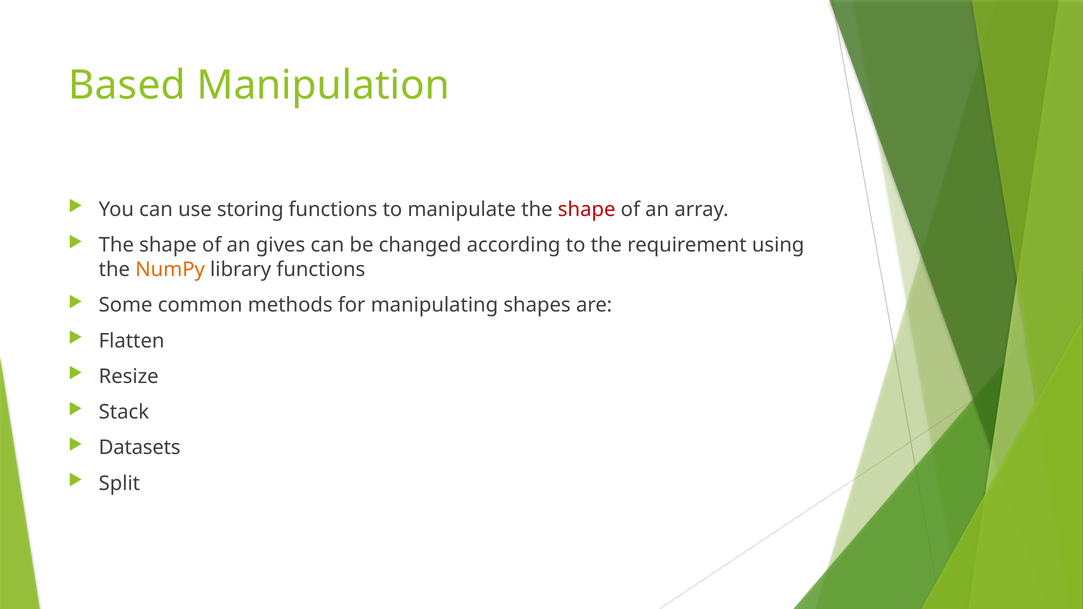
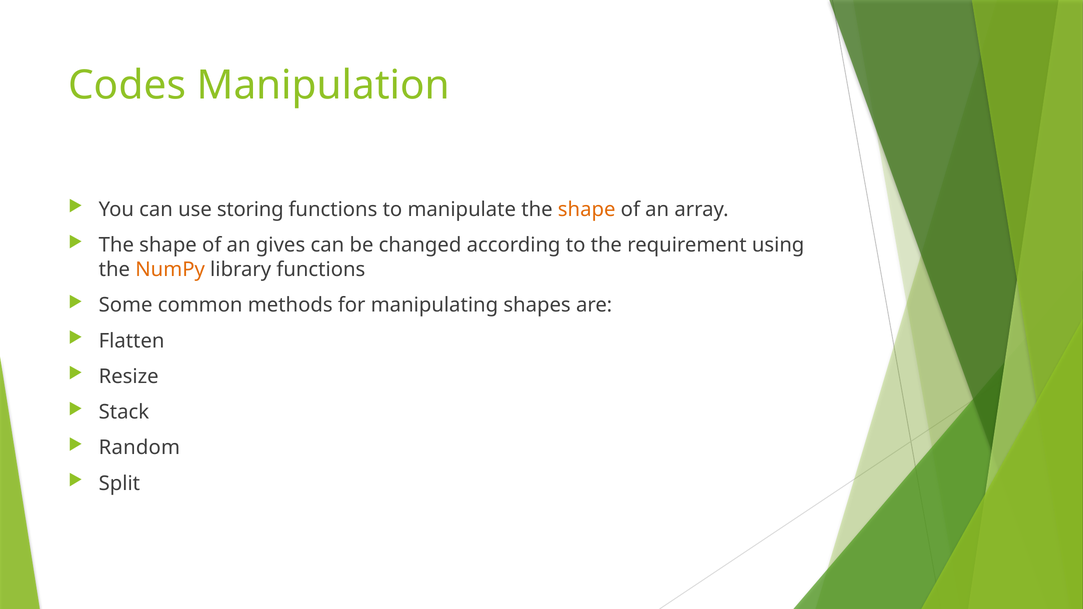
Based: Based -> Codes
shape at (587, 210) colour: red -> orange
Datasets: Datasets -> Random
